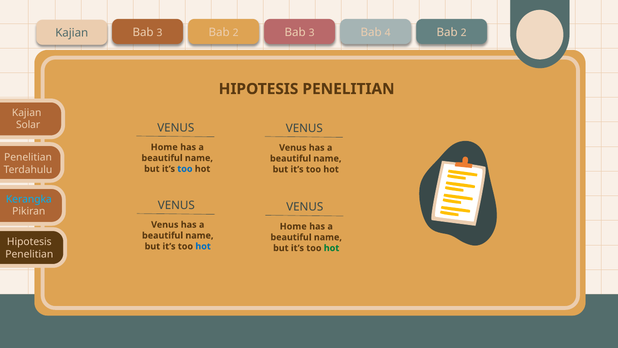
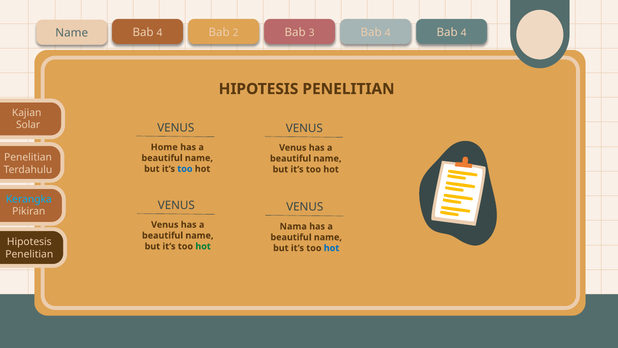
Kajian at (72, 33): Kajian -> Name
3 at (160, 33): 3 -> 4
4 Bab 2: 2 -> 4
Home at (293, 226): Home -> Nama
hot at (203, 246) colour: blue -> green
hot at (332, 248) colour: green -> blue
